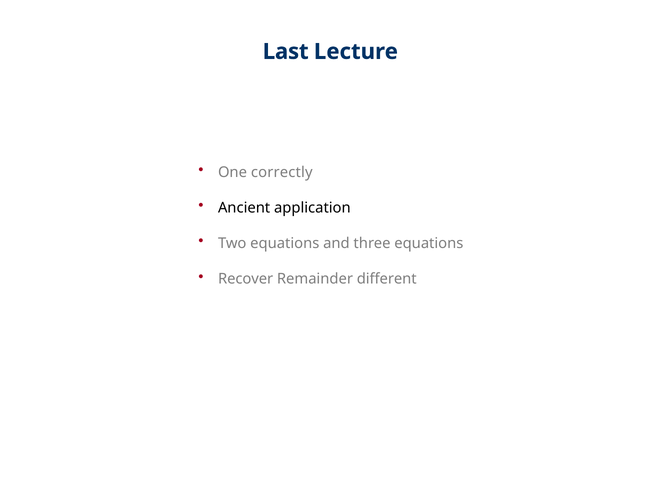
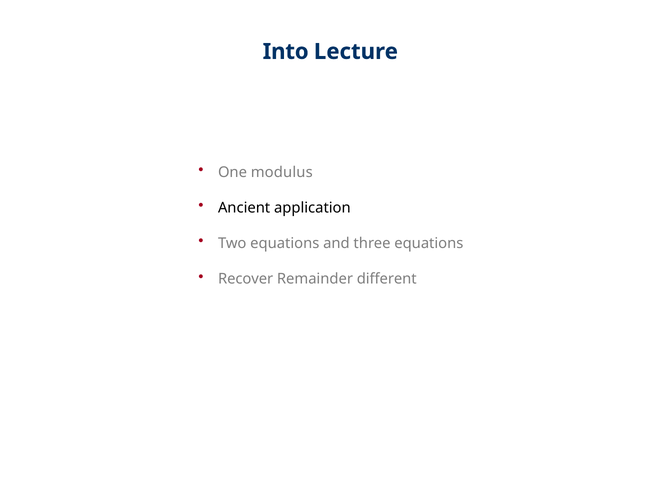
Last: Last -> Into
correctly: correctly -> modulus
